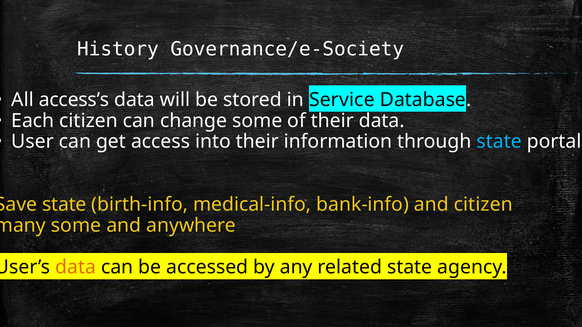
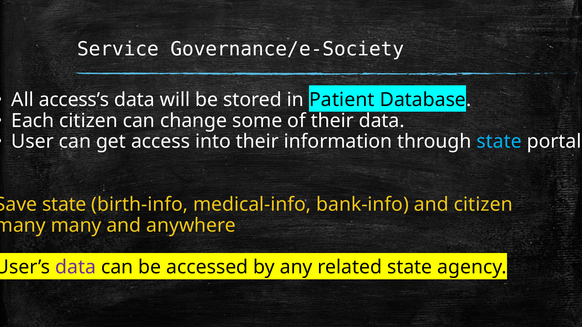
History: History -> Service
Service: Service -> Patient
some at (76, 226): some -> many
data at (76, 268) colour: orange -> purple
